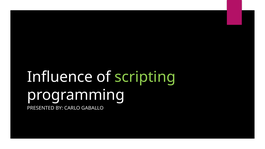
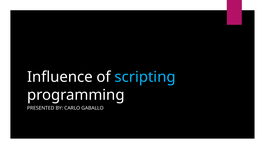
scripting colour: light green -> light blue
